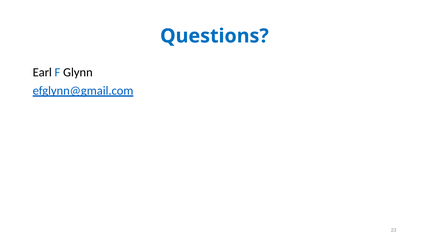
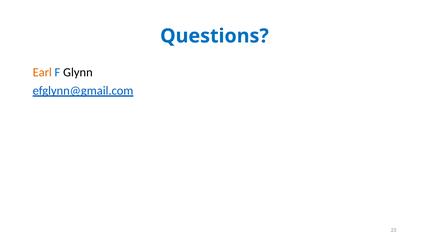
Earl colour: black -> orange
